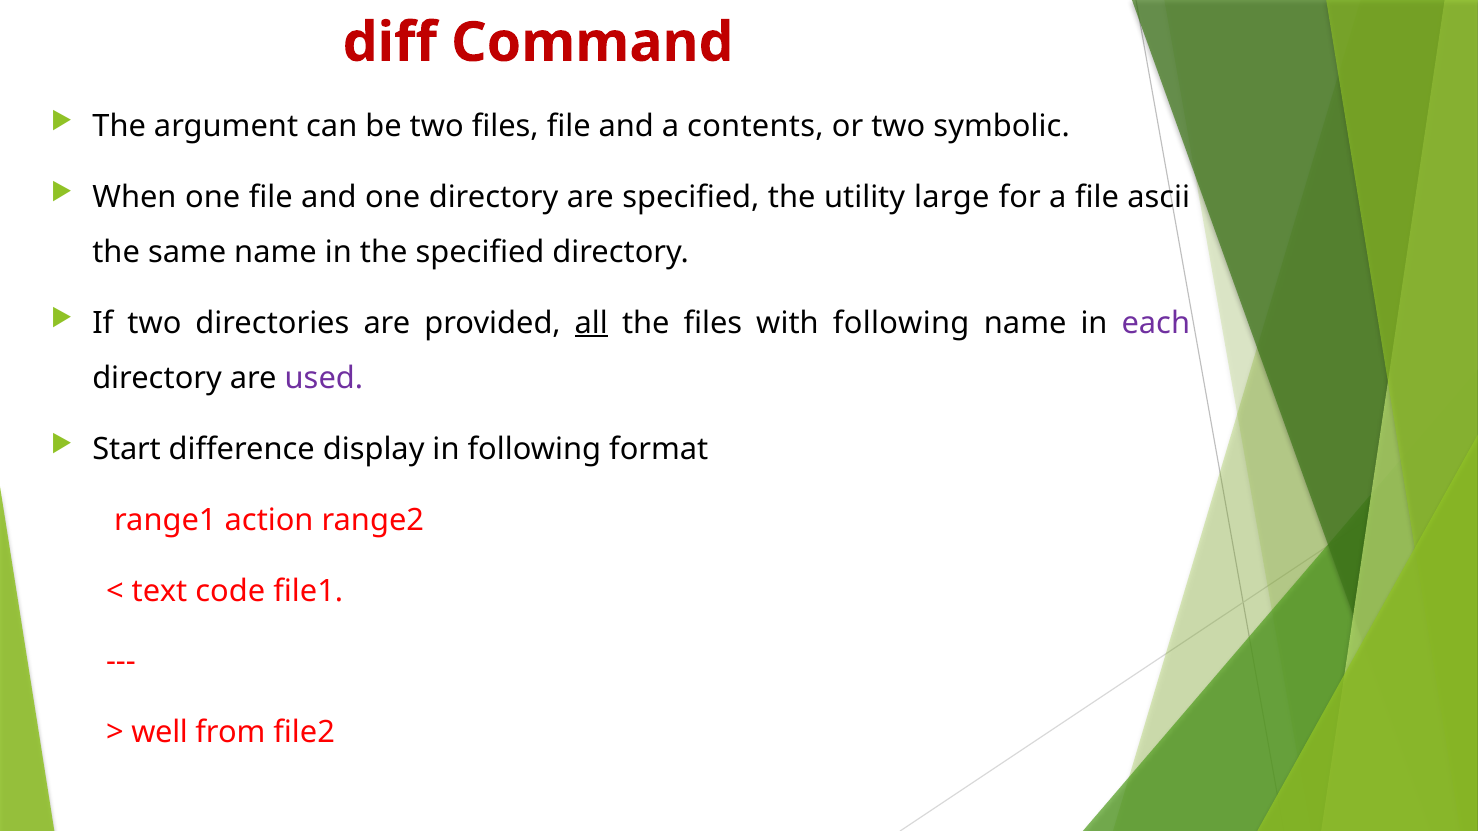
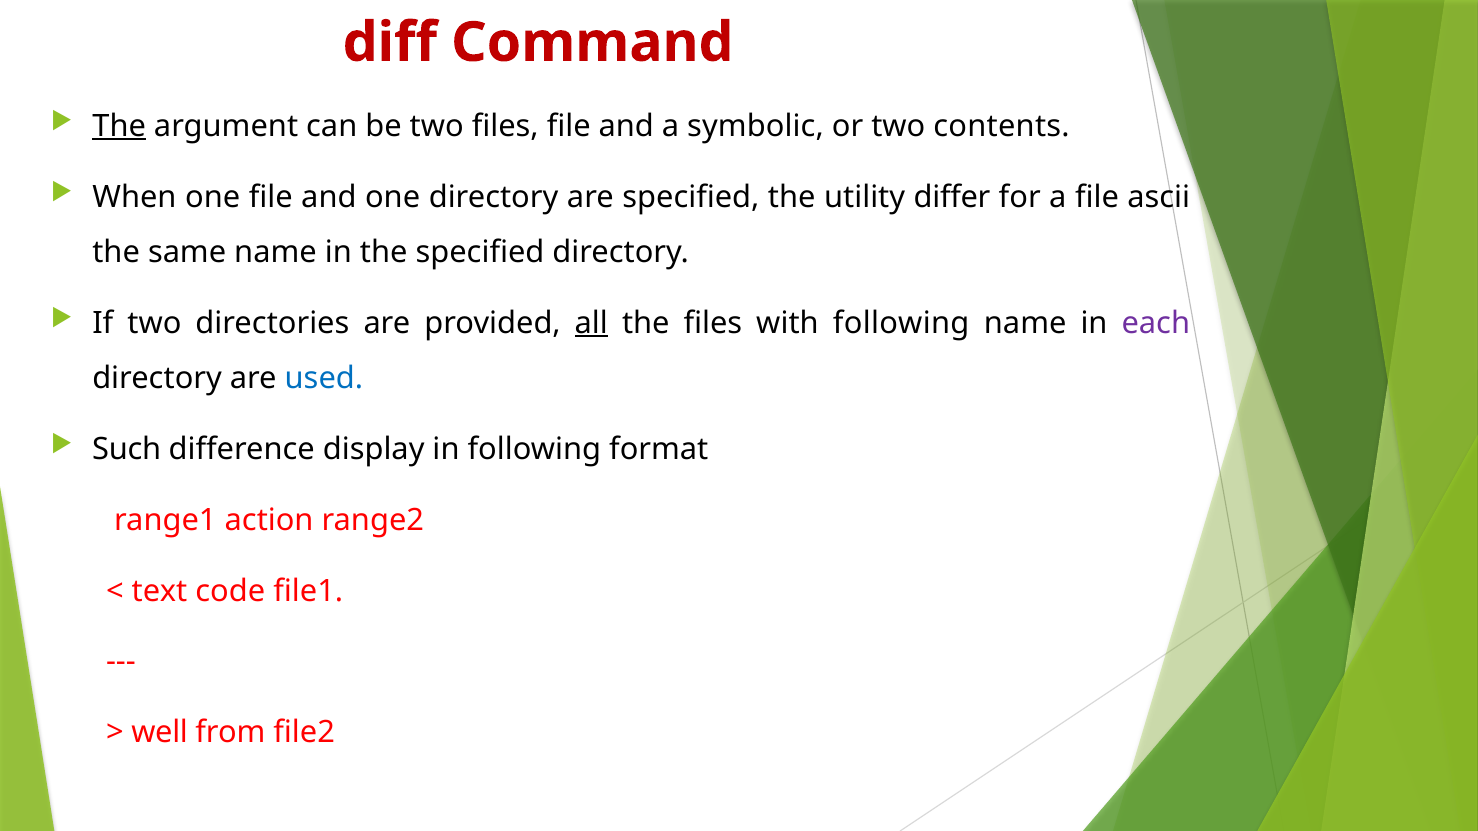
The at (119, 126) underline: none -> present
contents: contents -> symbolic
symbolic: symbolic -> contents
large: large -> differ
used colour: purple -> blue
Start: Start -> Such
